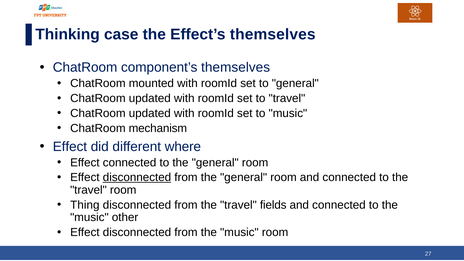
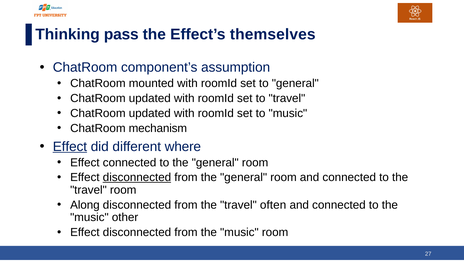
case: case -> pass
component’s themselves: themselves -> assumption
Effect at (70, 147) underline: none -> present
Thing: Thing -> Along
fields: fields -> often
